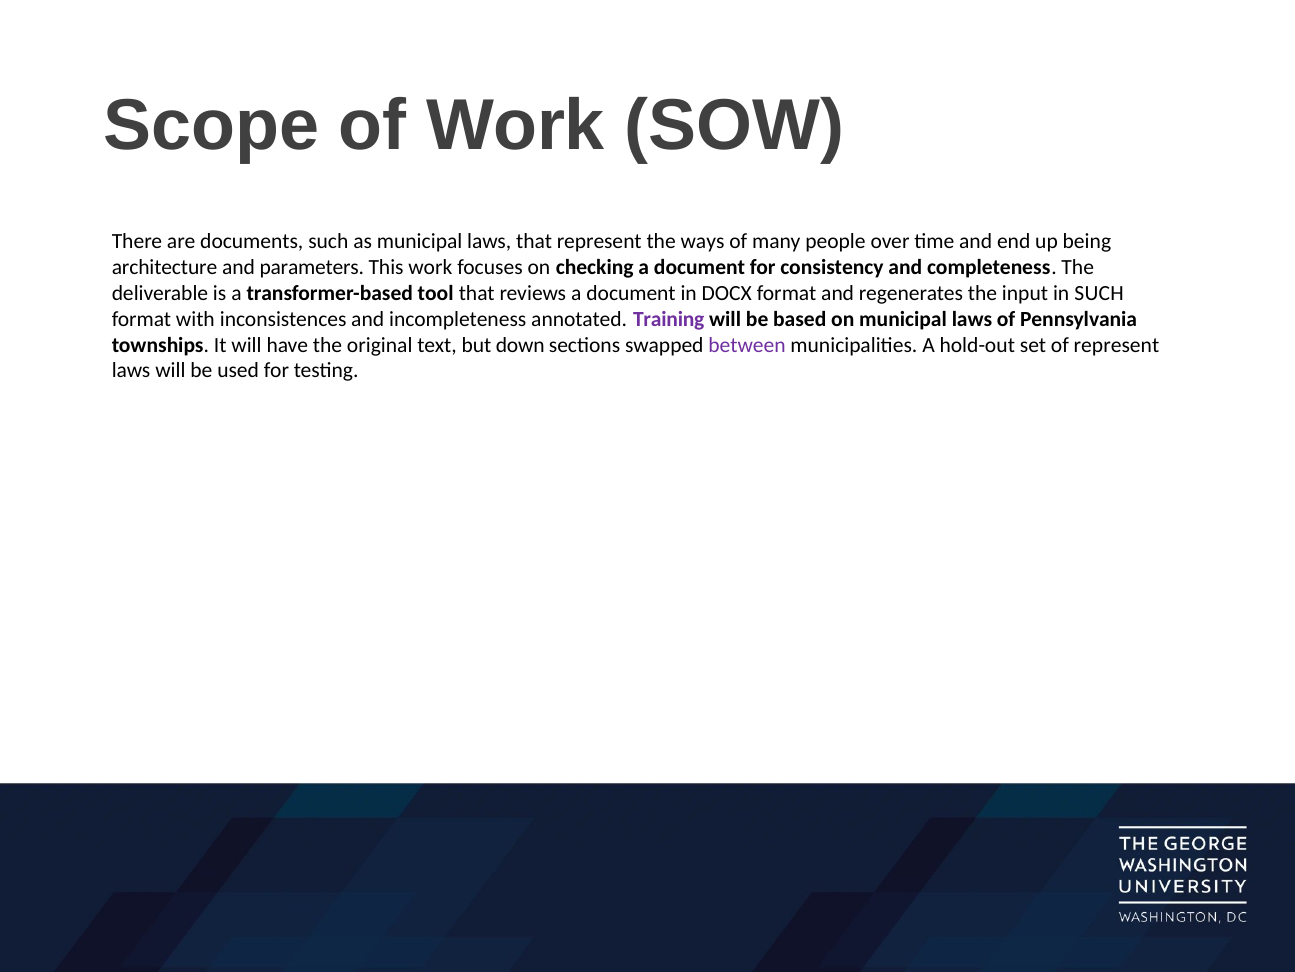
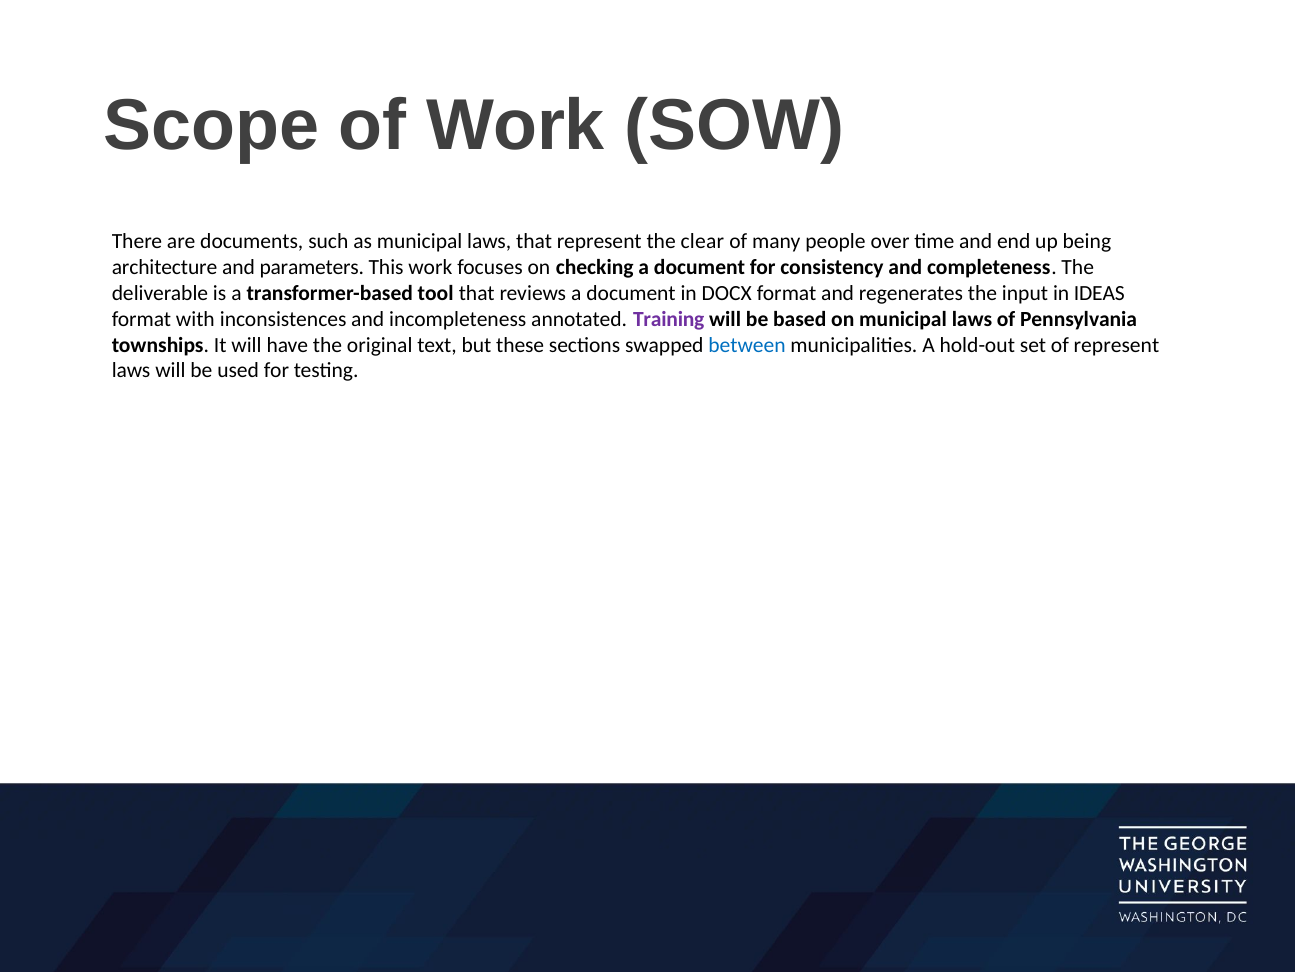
ways: ways -> clear
in SUCH: SUCH -> IDEAS
down: down -> these
between colour: purple -> blue
